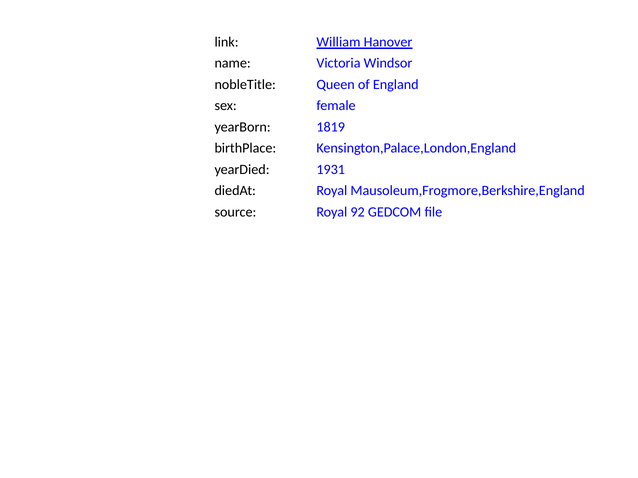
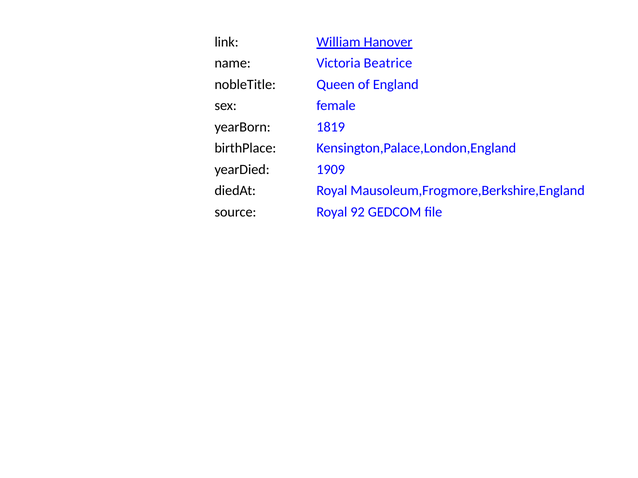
Windsor: Windsor -> Beatrice
1931: 1931 -> 1909
